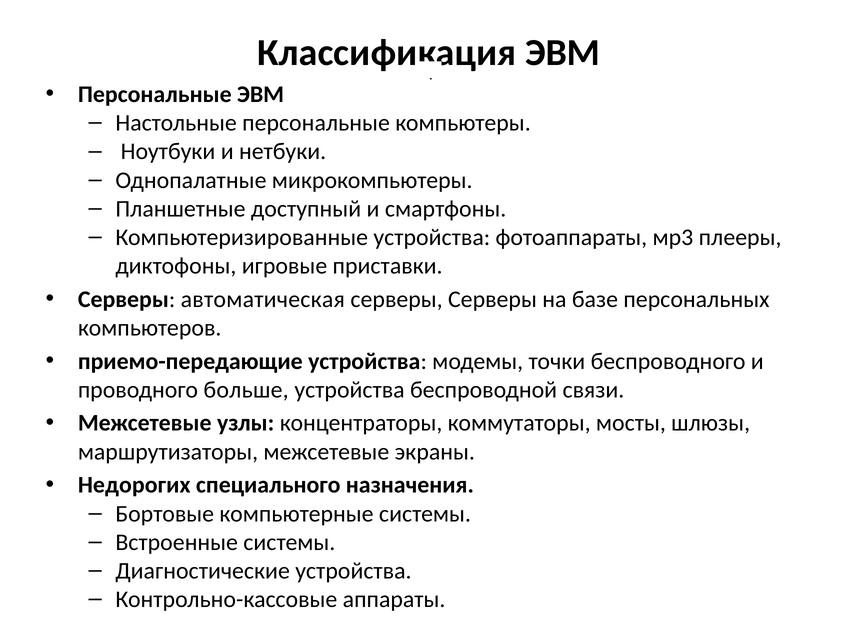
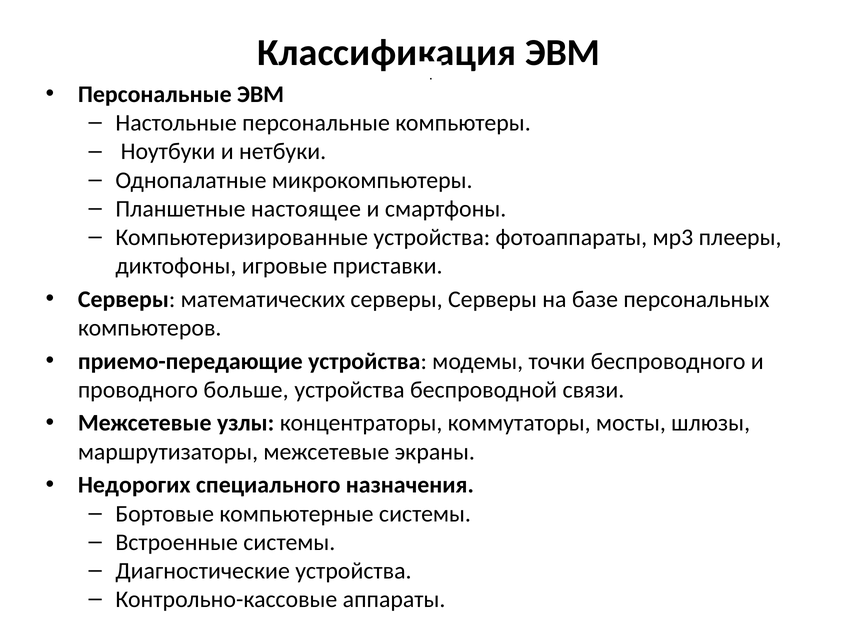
доступный: доступный -> настоящее
автоматическая: автоматическая -> математических
